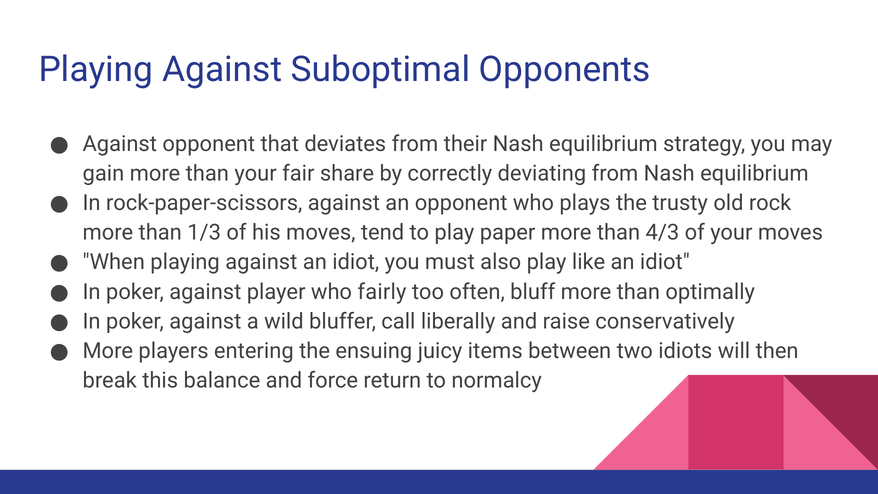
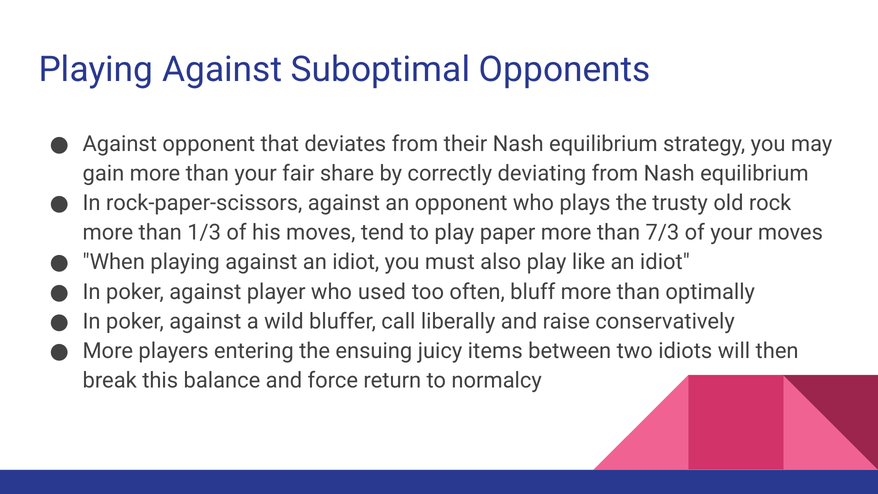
4/3: 4/3 -> 7/3
fairly: fairly -> used
